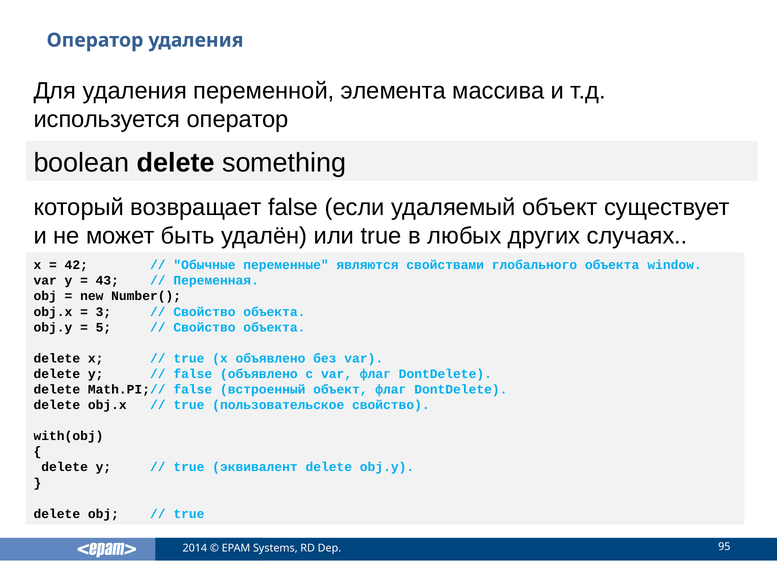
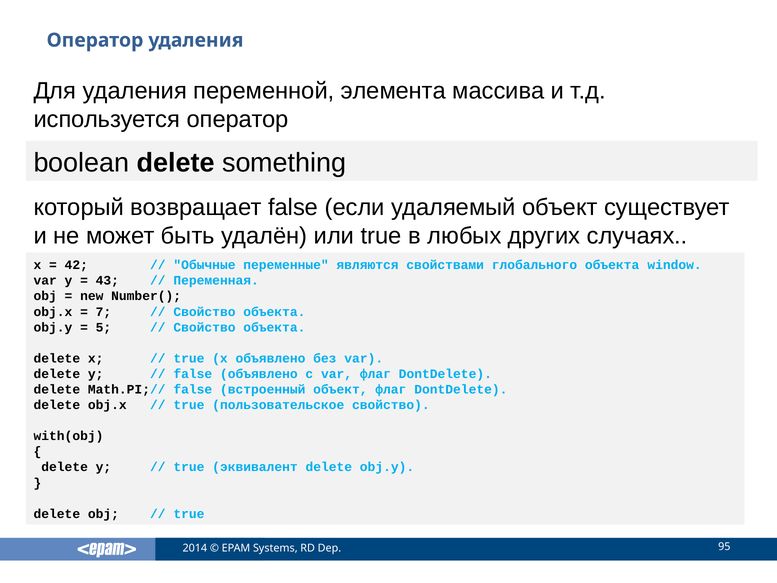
3: 3 -> 7
